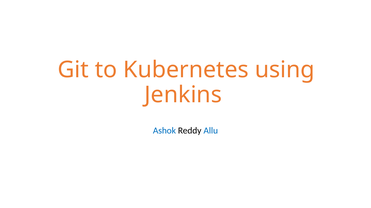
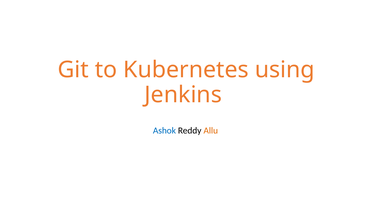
Allu colour: blue -> orange
